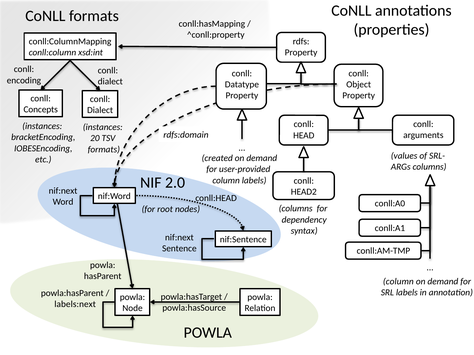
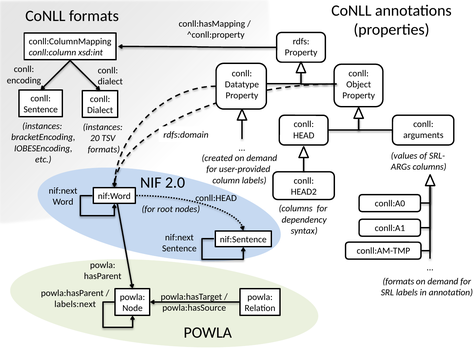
Concepts at (41, 110): Concepts -> Sentence
column at (398, 282): column -> formats
